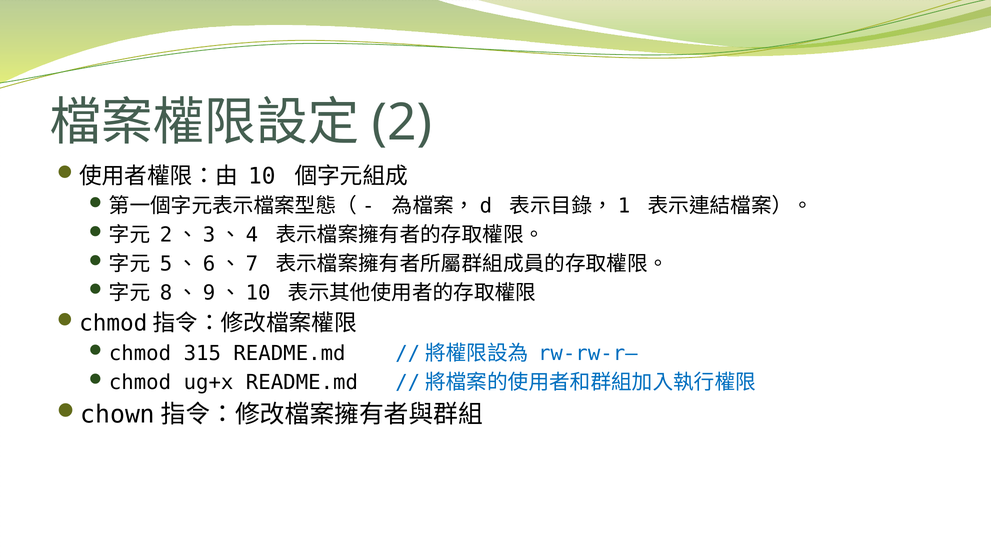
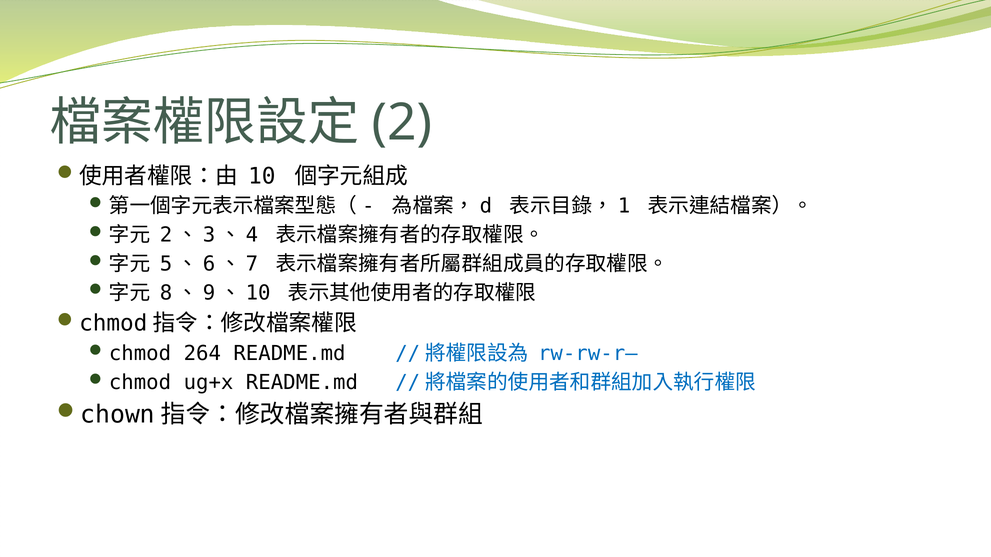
315: 315 -> 264
